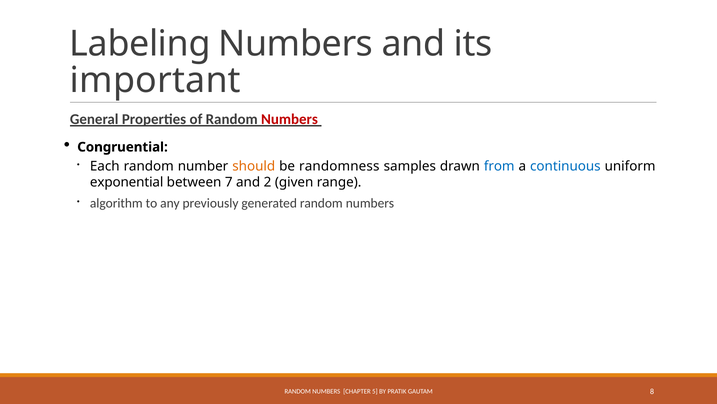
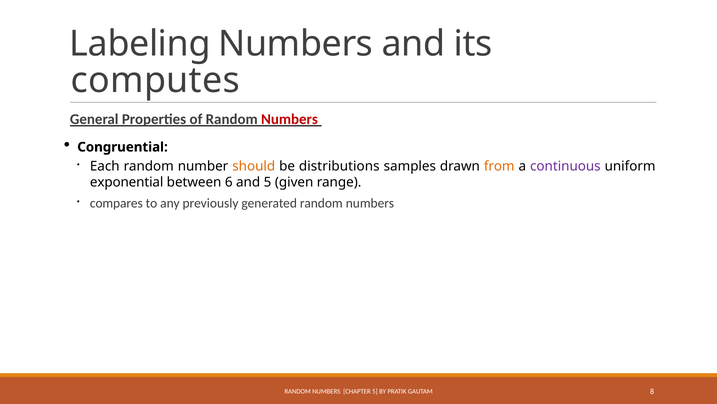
important: important -> computes
randomness: randomness -> distributions
from colour: blue -> orange
continuous colour: blue -> purple
7: 7 -> 6
and 2: 2 -> 5
algorithm: algorithm -> compares
